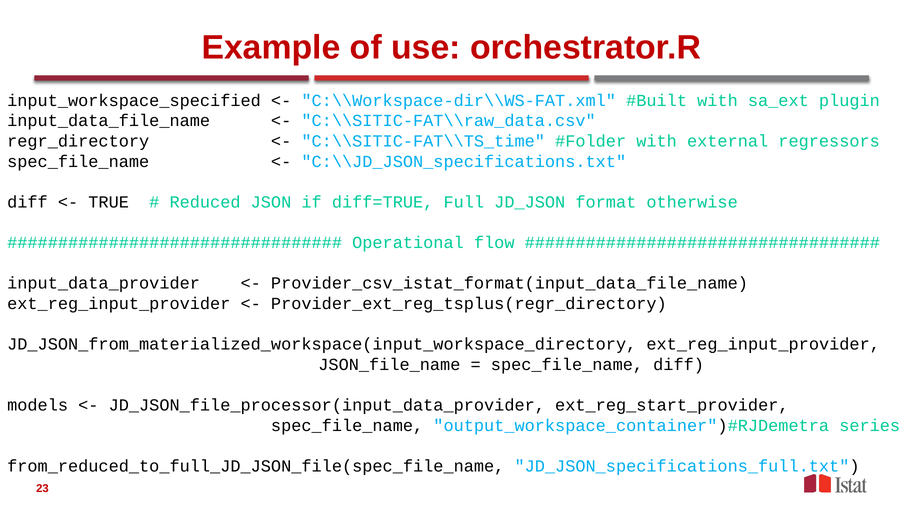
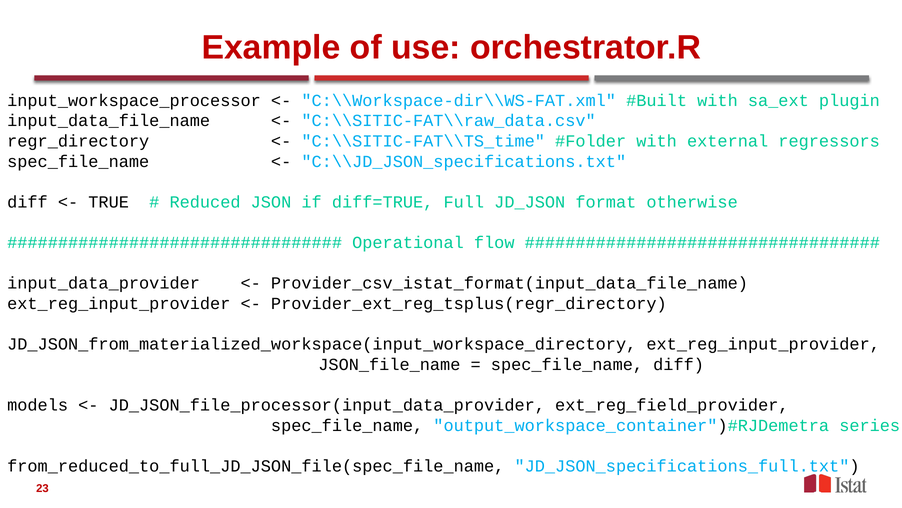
input_workspace_specified: input_workspace_specified -> input_workspace_processor
ext_reg_start_provider: ext_reg_start_provider -> ext_reg_field_provider
